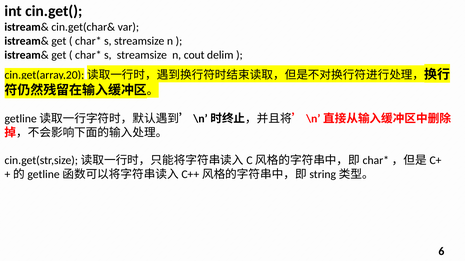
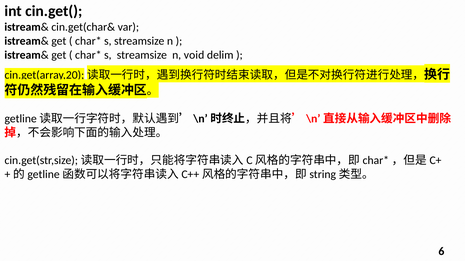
cout: cout -> void
